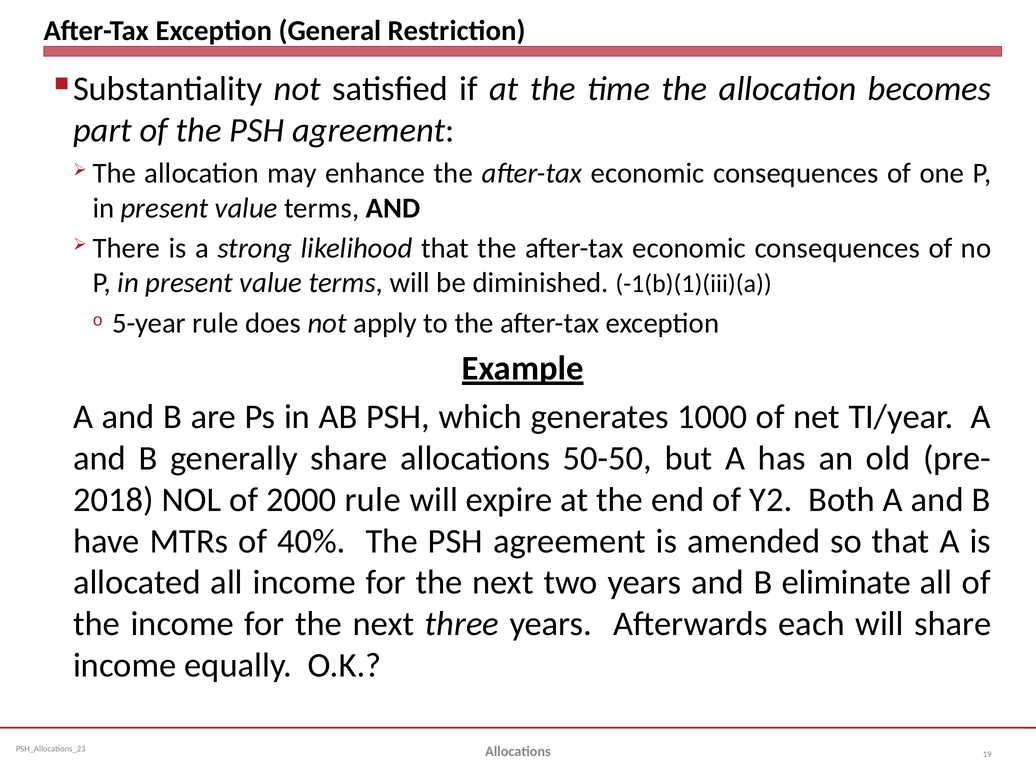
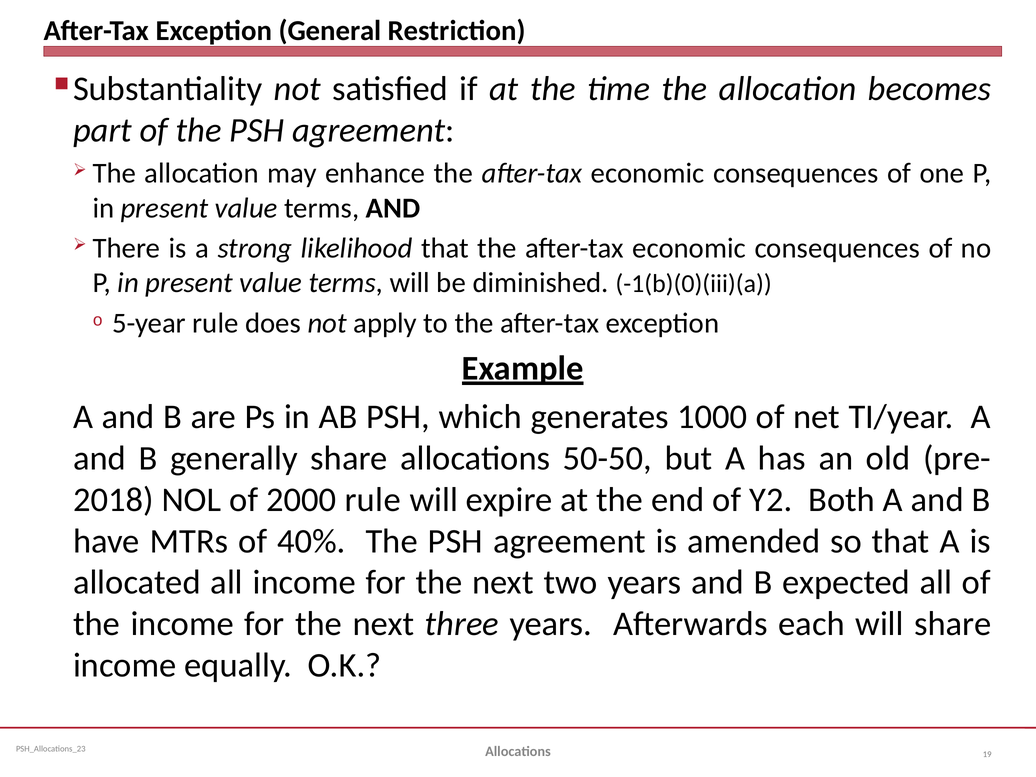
-1(b)(1)(iii)(a: -1(b)(1)(iii)(a -> -1(b)(0)(iii)(a
eliminate: eliminate -> expected
